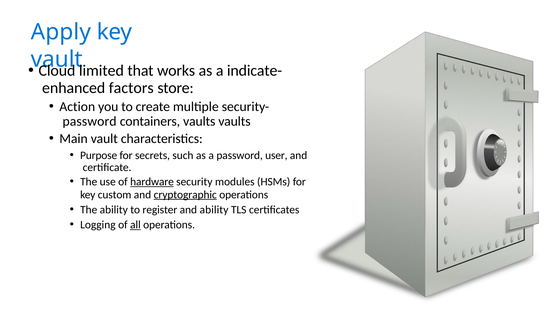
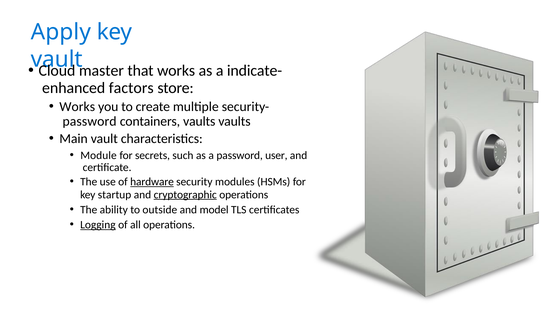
limited: limited -> master
Action at (77, 107): Action -> Works
Purpose: Purpose -> Module
custom: custom -> startup
register: register -> outside
and ability: ability -> model
Logging underline: none -> present
all underline: present -> none
